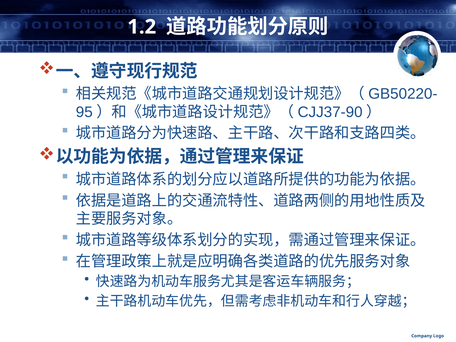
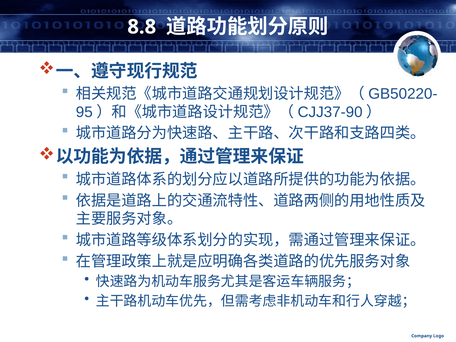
1.2: 1.2 -> 8.8
